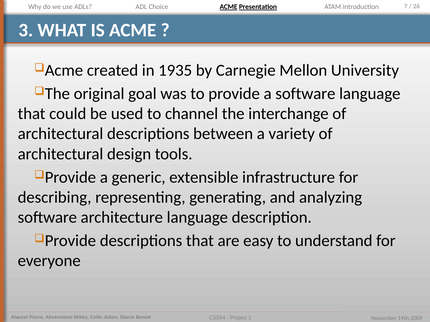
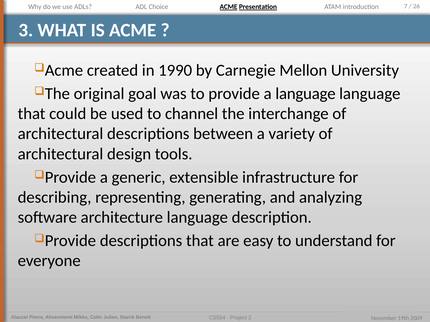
1935: 1935 -> 1990
a software: software -> language
